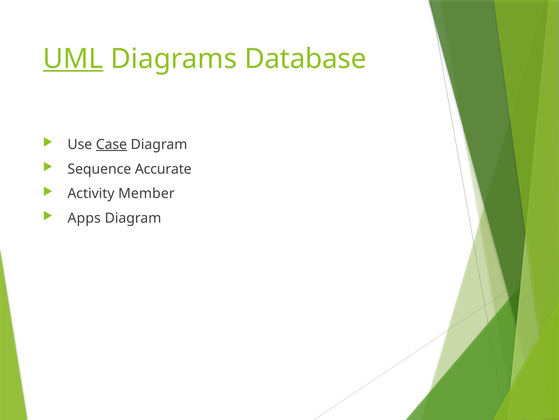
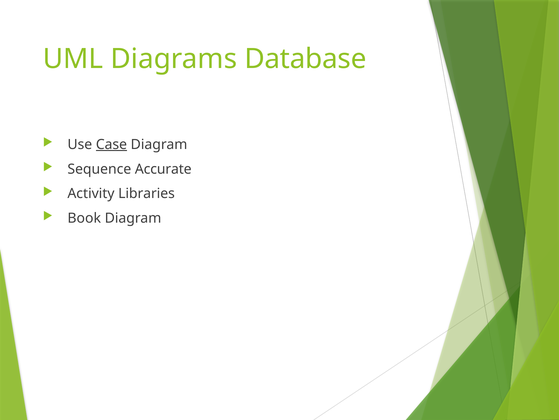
UML underline: present -> none
Member: Member -> Libraries
Apps: Apps -> Book
